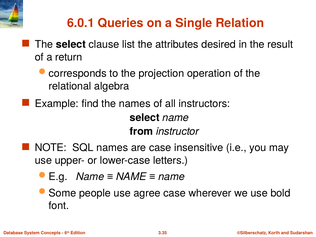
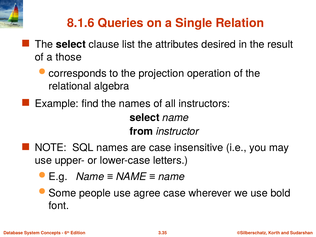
6.0.1: 6.0.1 -> 8.1.6
return: return -> those
